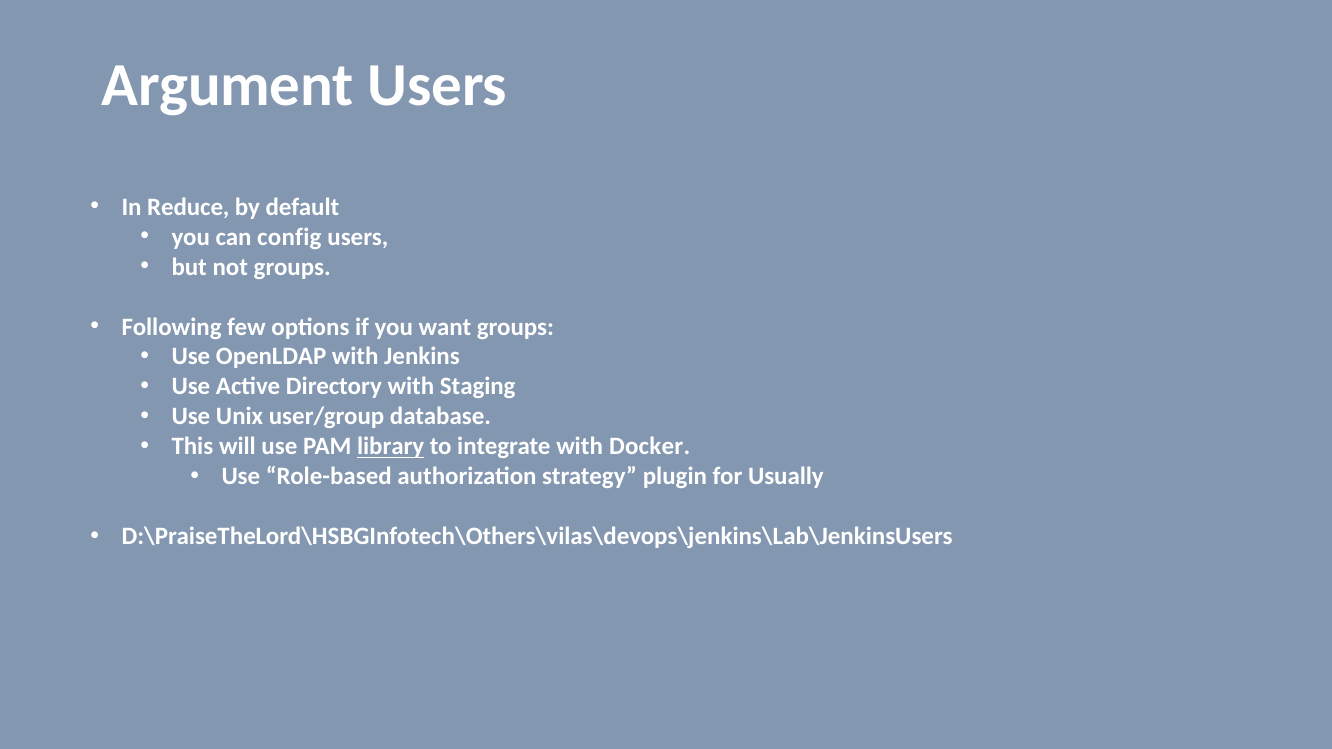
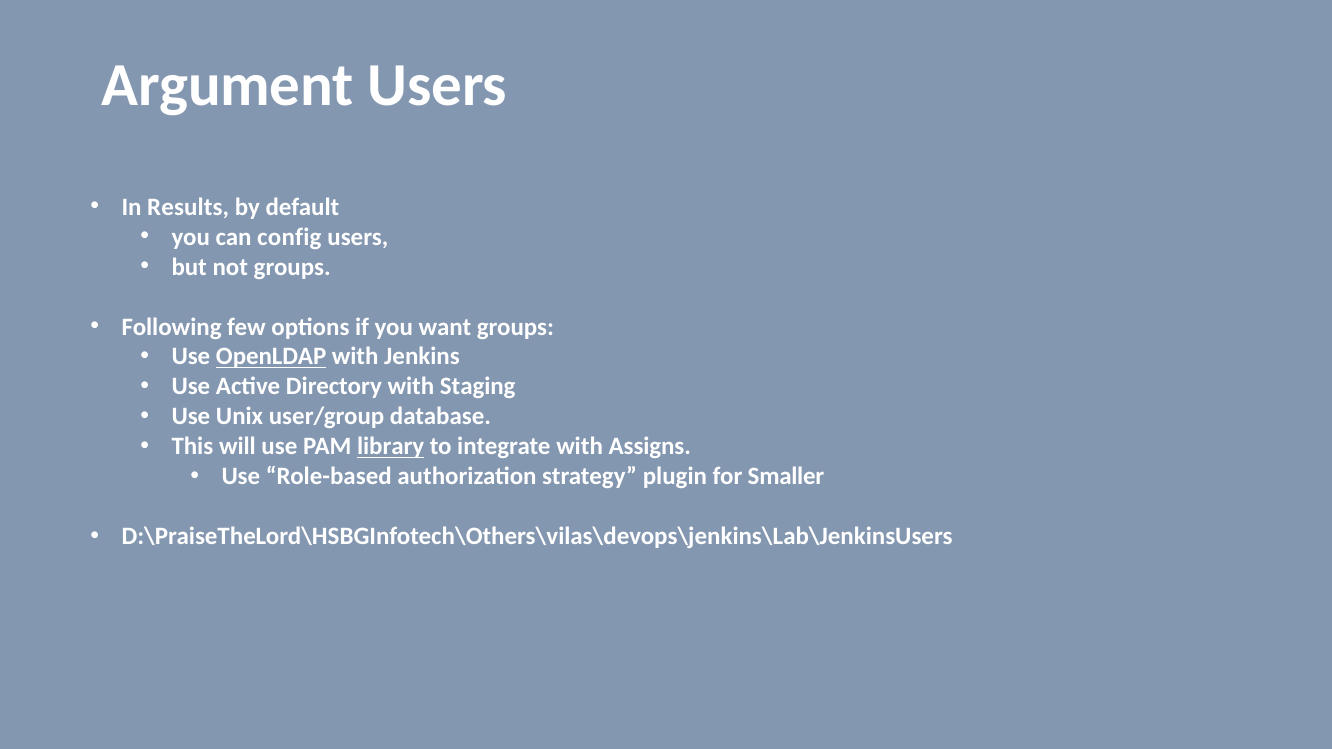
Reduce: Reduce -> Results
OpenLDAP underline: none -> present
Docker: Docker -> Assigns
Usually: Usually -> Smaller
